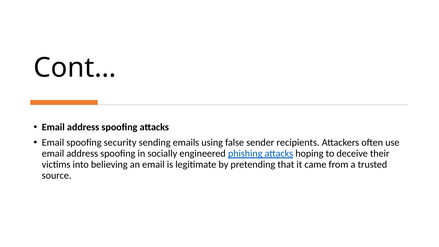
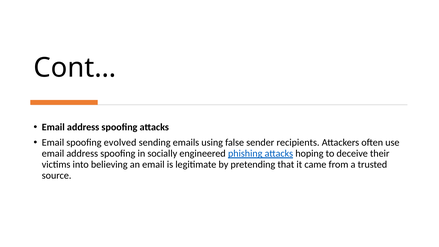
security: security -> evolved
